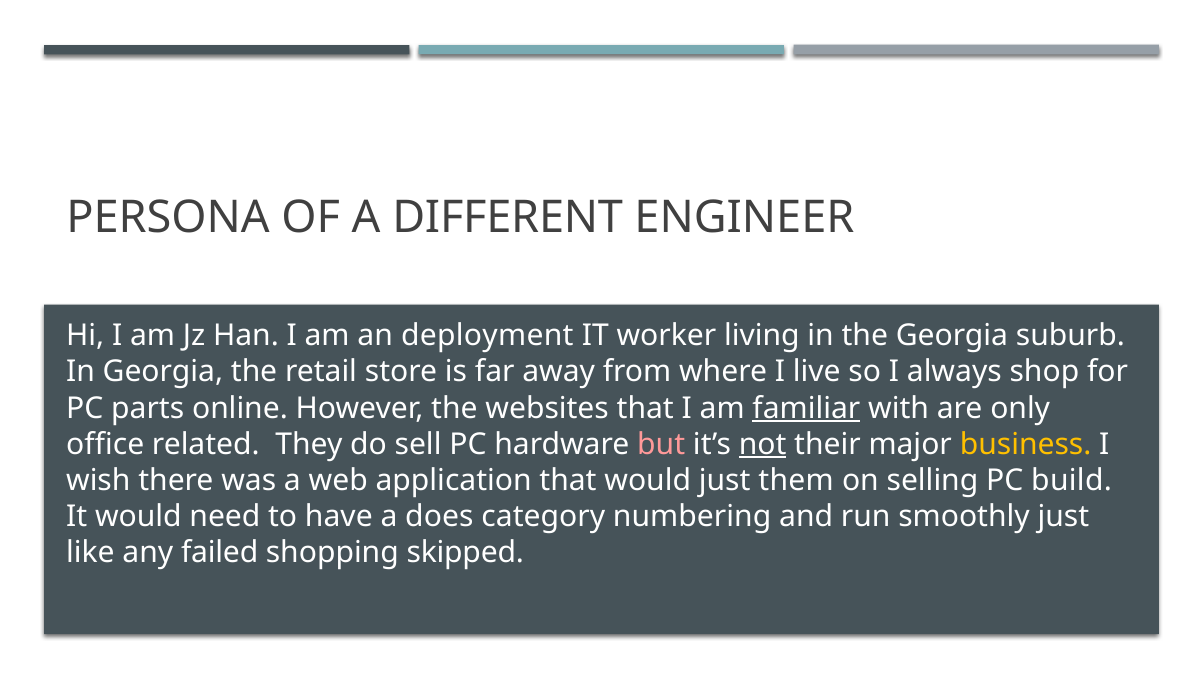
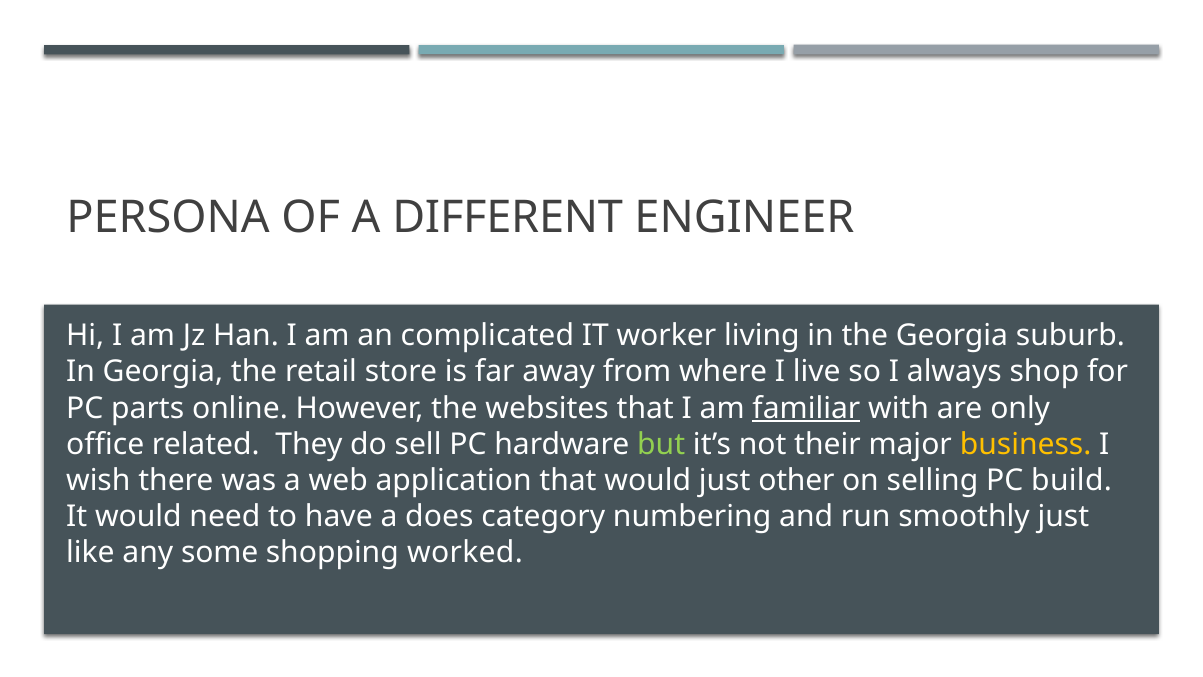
deployment: deployment -> complicated
but colour: pink -> light green
not underline: present -> none
them: them -> other
failed: failed -> some
skipped: skipped -> worked
